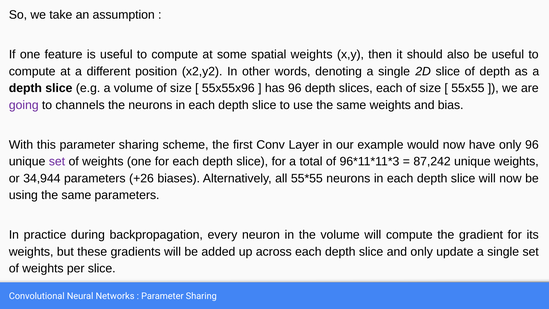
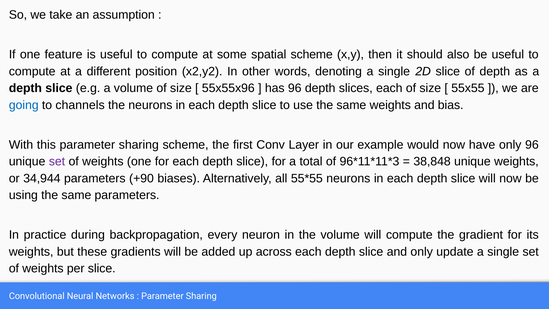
spatial weights: weights -> scheme
going colour: purple -> blue
87,242: 87,242 -> 38,848
+26: +26 -> +90
